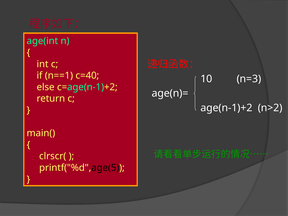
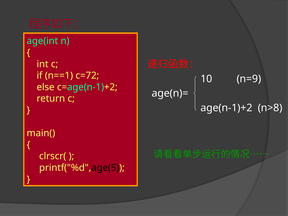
c=40: c=40 -> c=72
n=3: n=3 -> n=9
n>2: n>2 -> n>8
